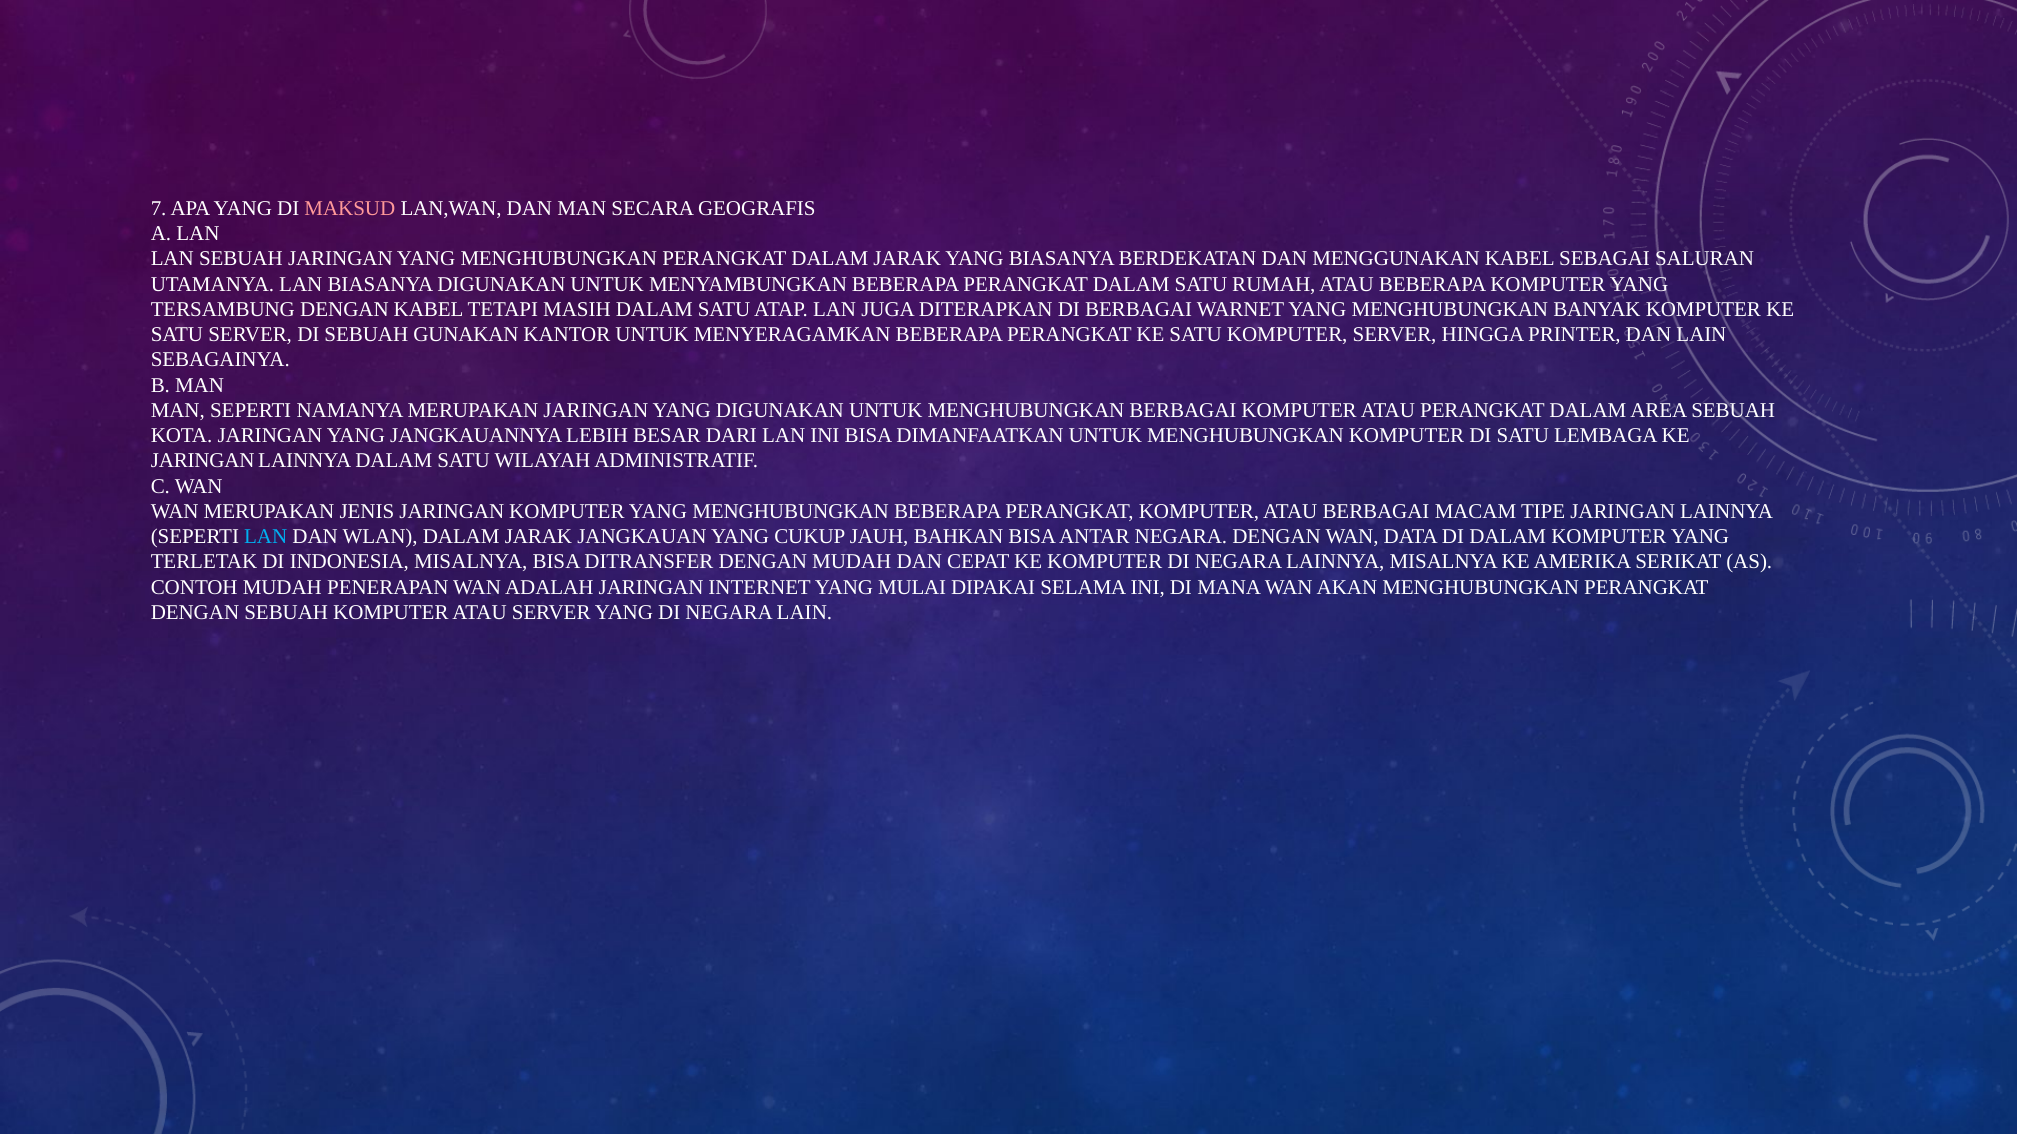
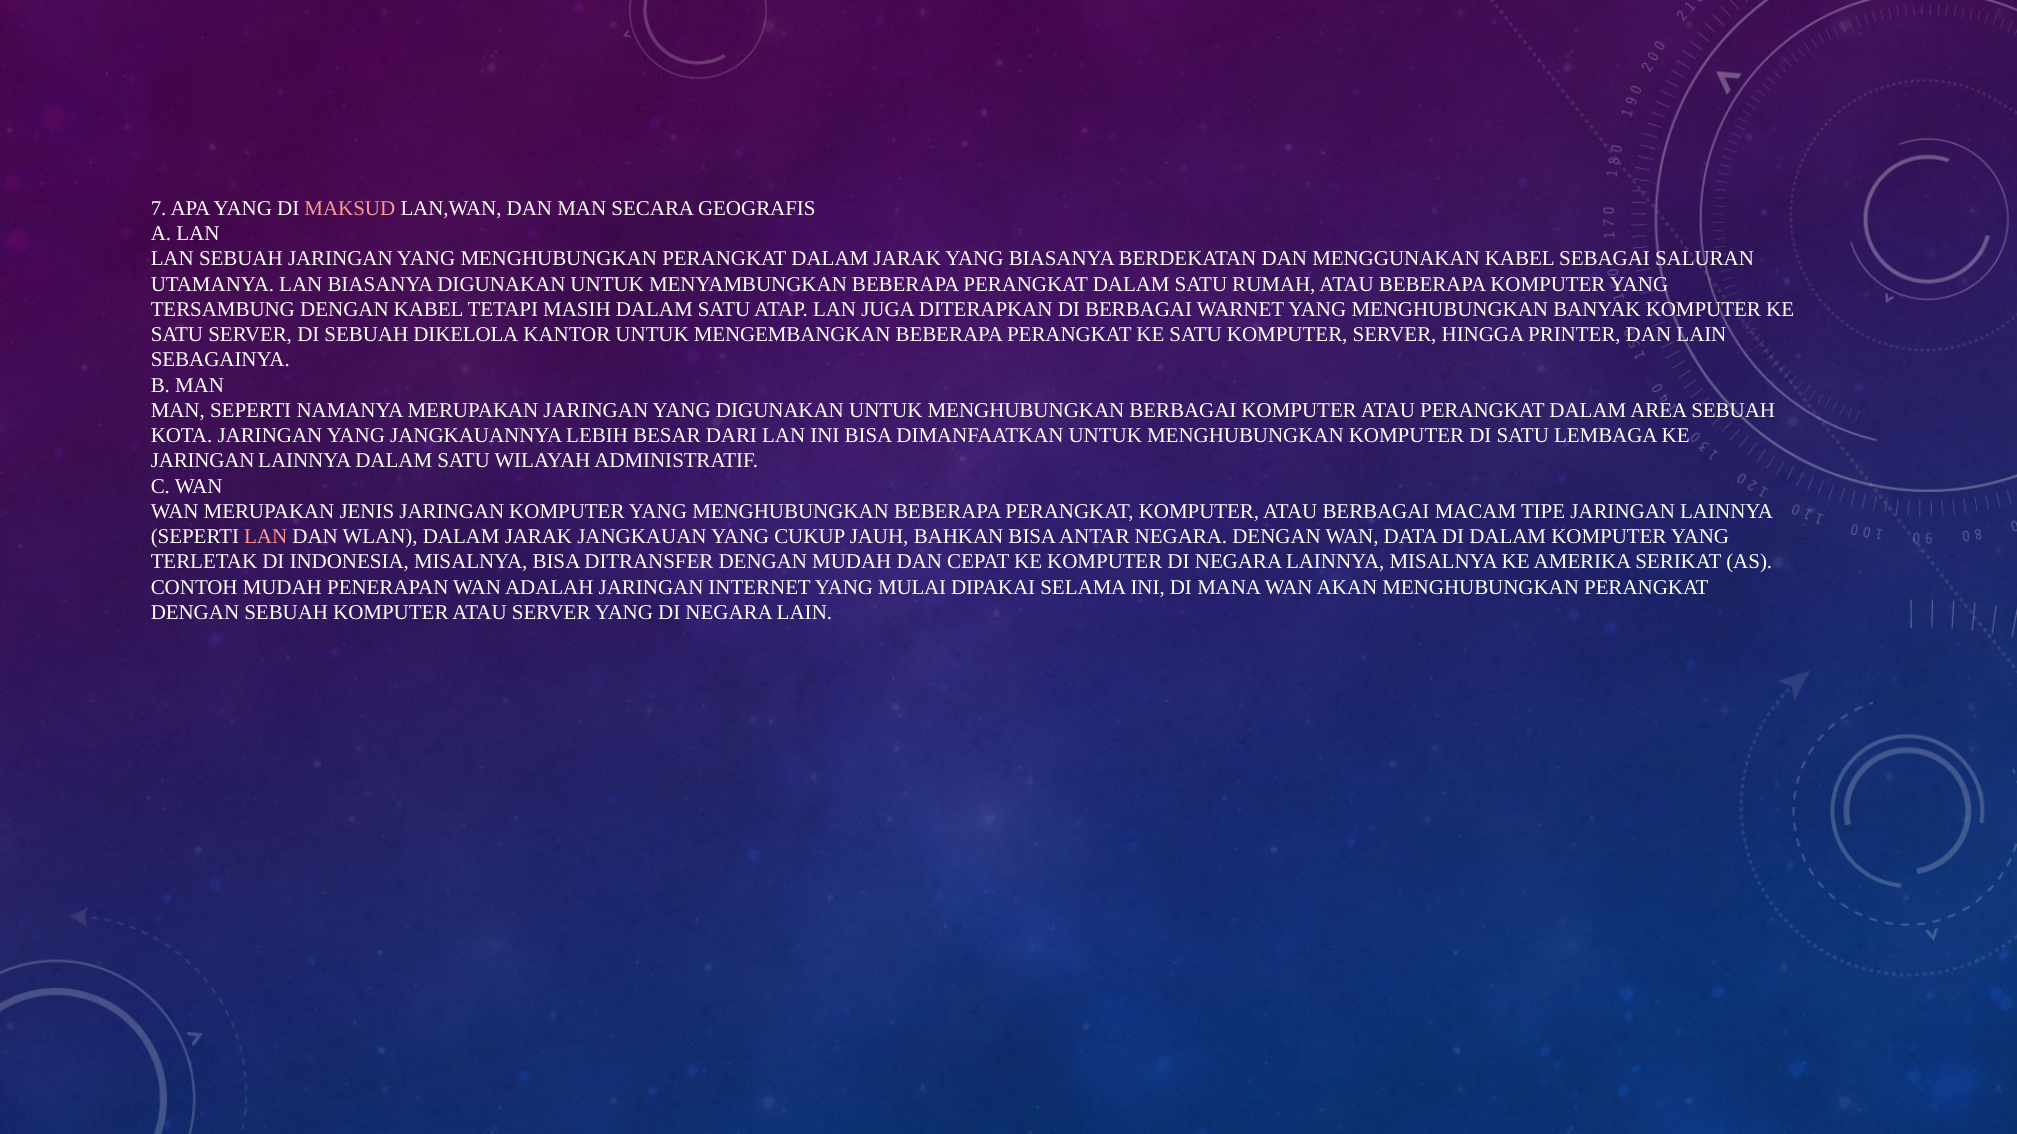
GUNAKAN: GUNAKAN -> DIKELOLA
MENYERAGAMKAN: MENYERAGAMKAN -> MENGEMBANGKAN
LAN at (266, 537) colour: light blue -> pink
